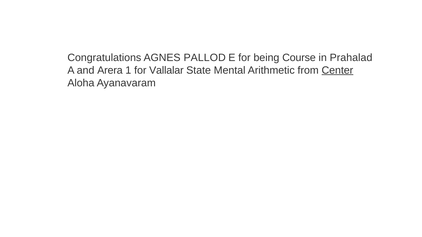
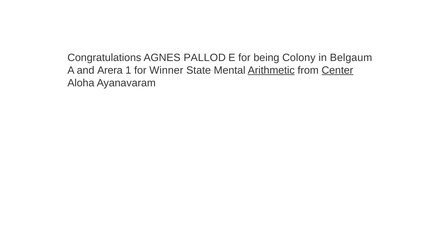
Course: Course -> Colony
Prahalad: Prahalad -> Belgaum
Vallalar: Vallalar -> Winner
Arithmetic underline: none -> present
